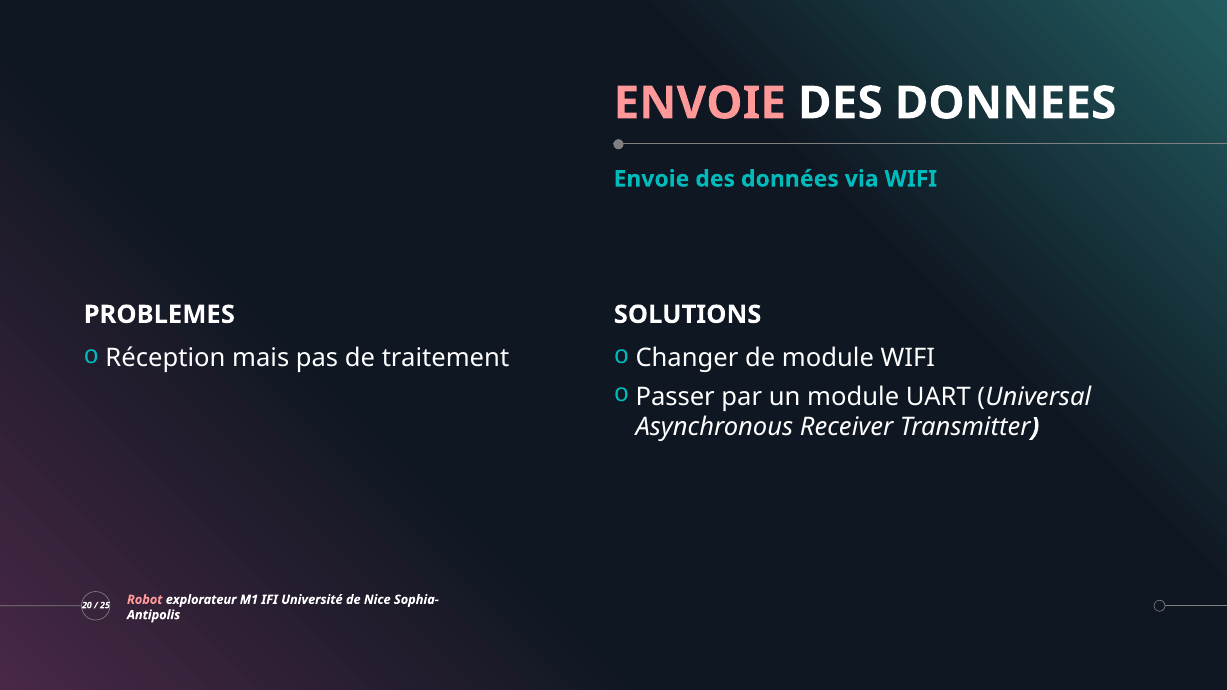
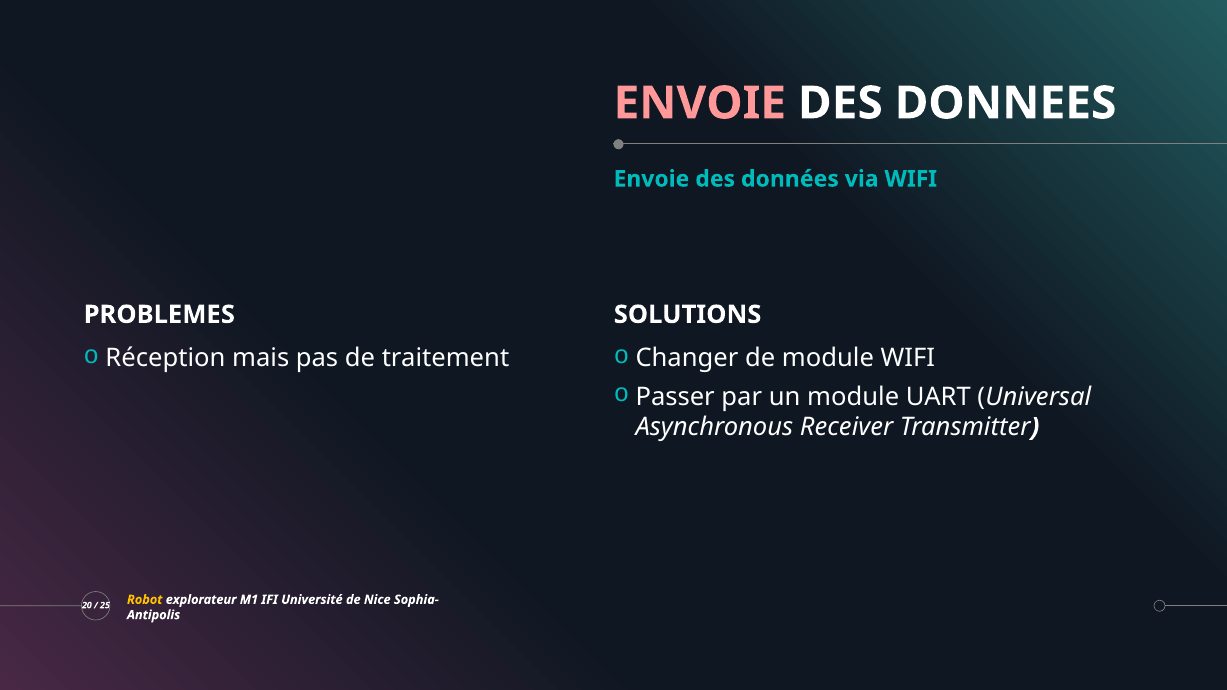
Robot colour: pink -> yellow
